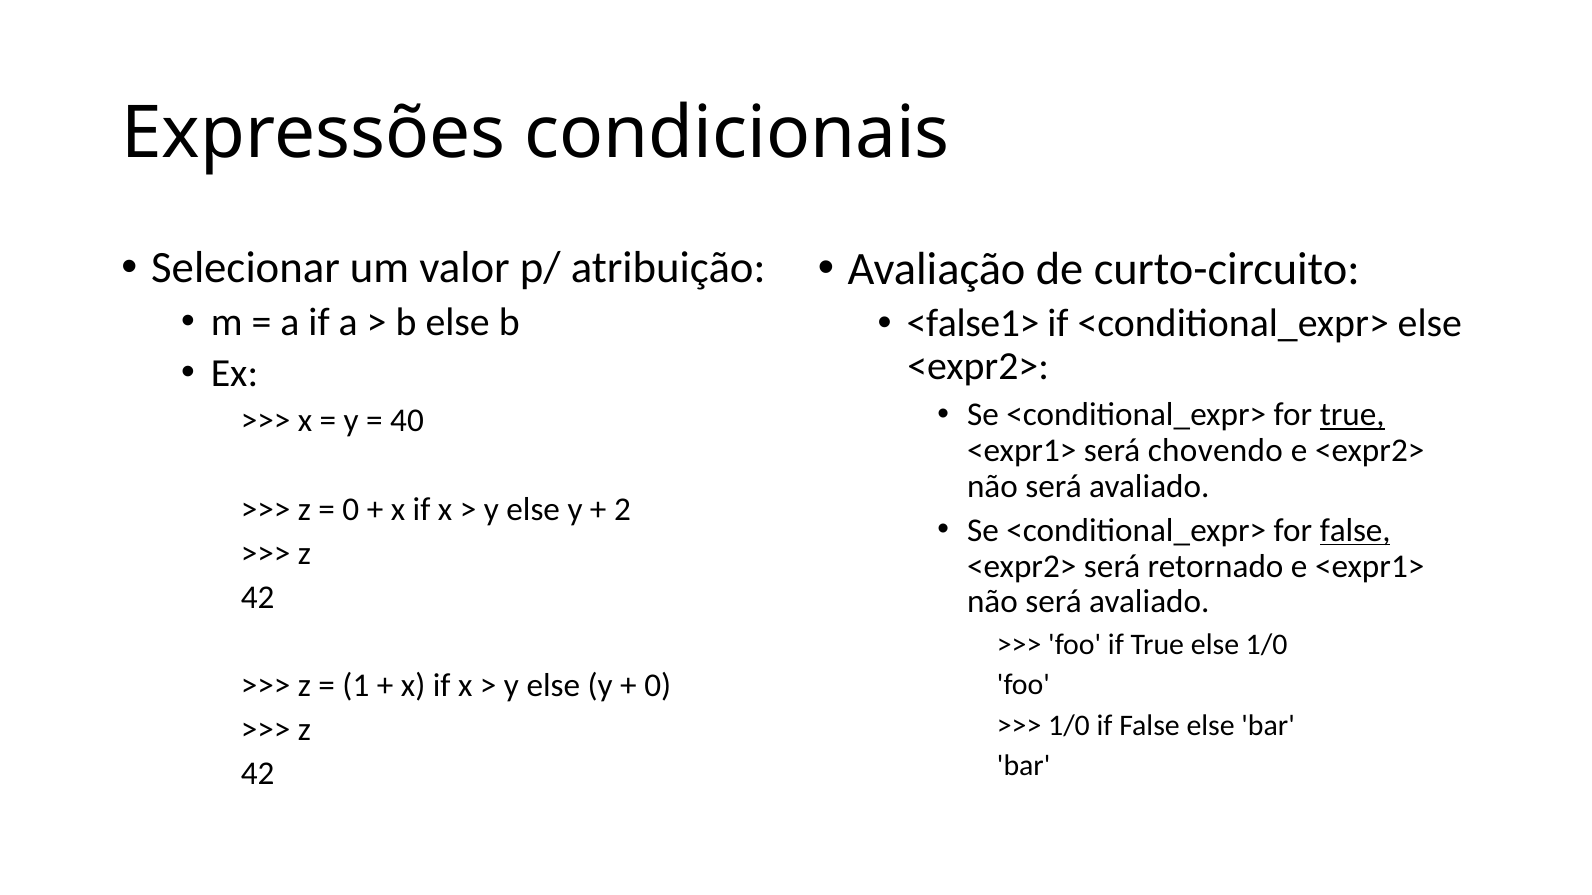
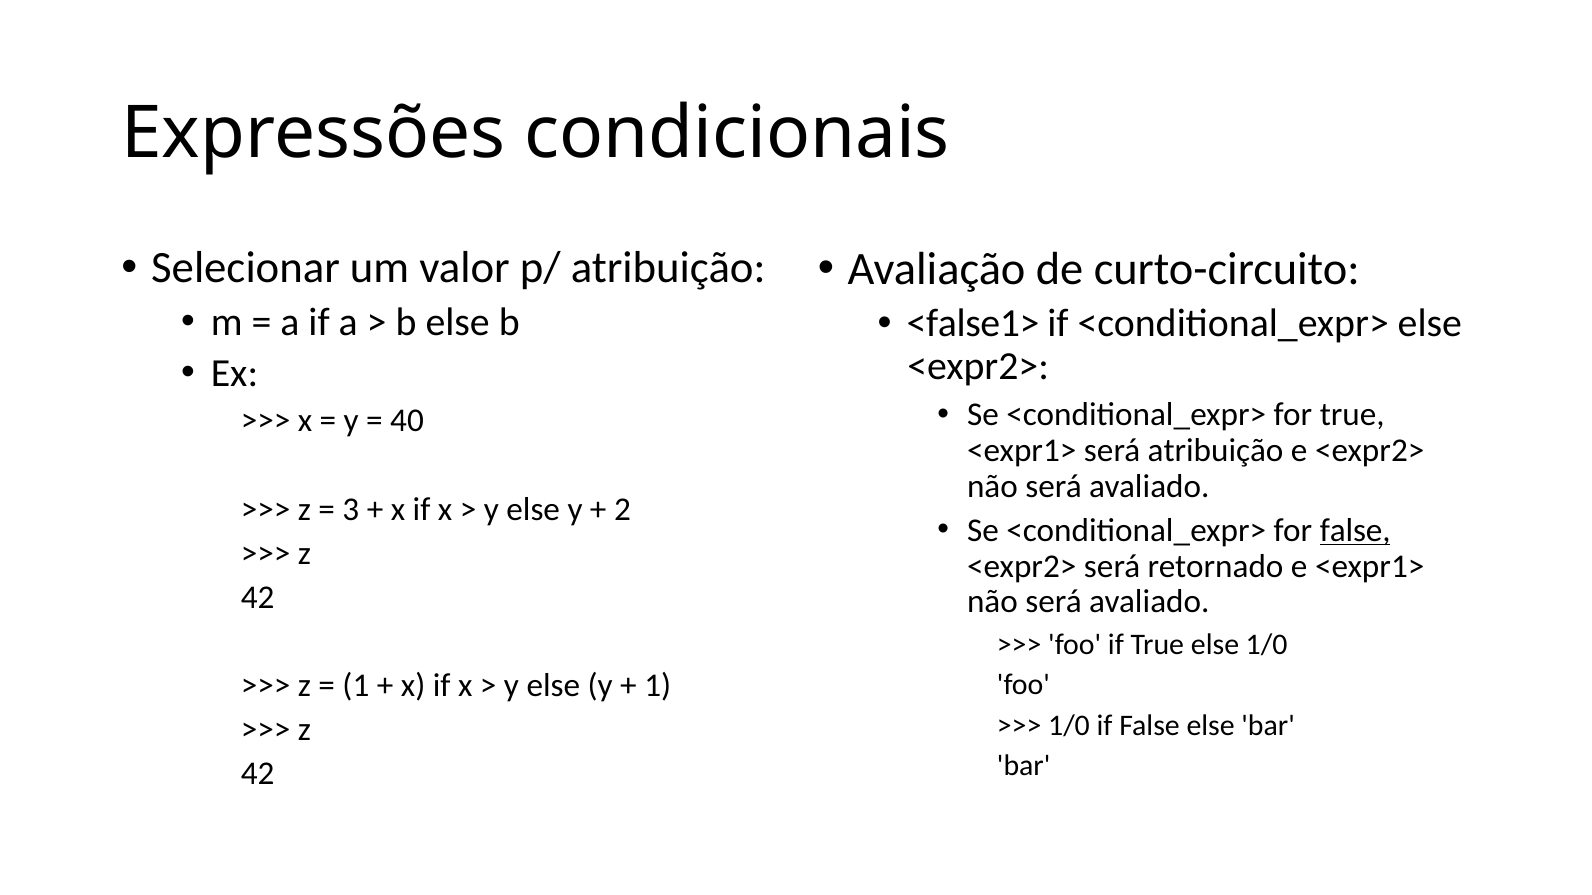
true at (1352, 415) underline: present -> none
será chovendo: chovendo -> atribuição
0 at (351, 509): 0 -> 3
0 at (658, 686): 0 -> 1
